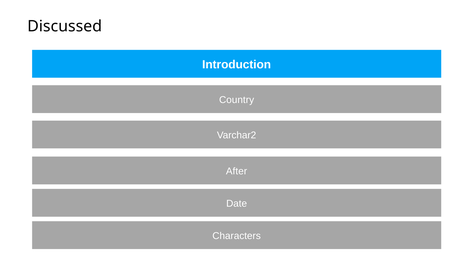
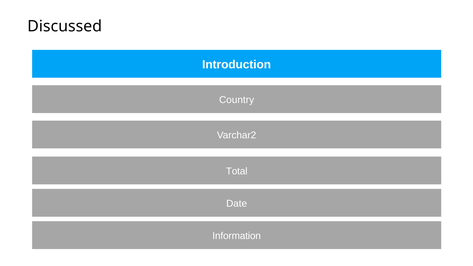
After: After -> Total
Characters: Characters -> Information
